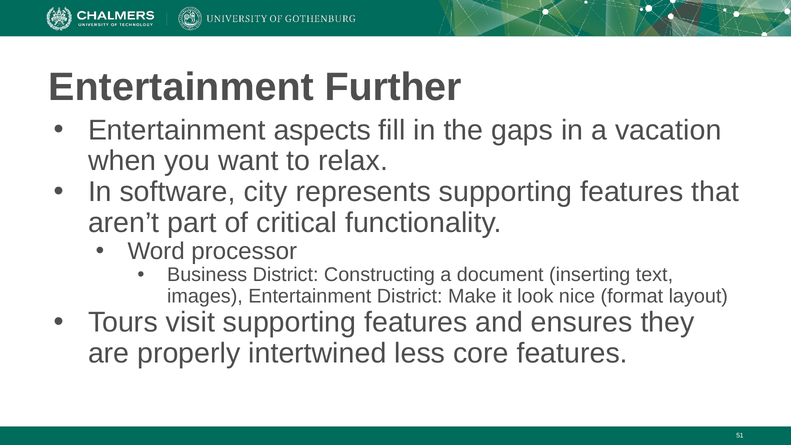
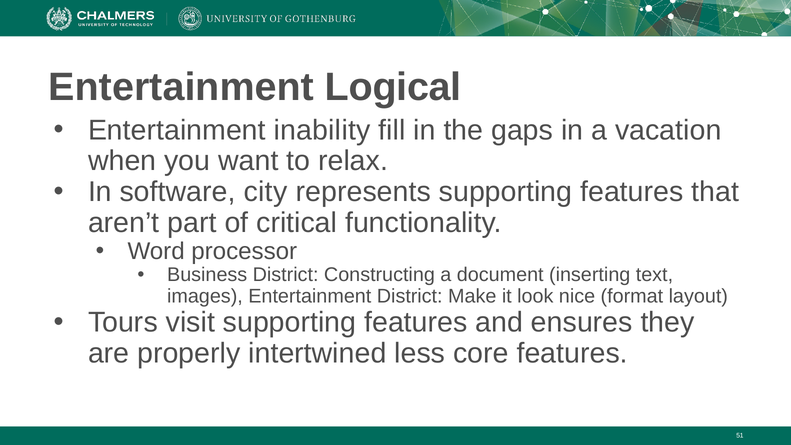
Further: Further -> Logical
aspects: aspects -> inability
